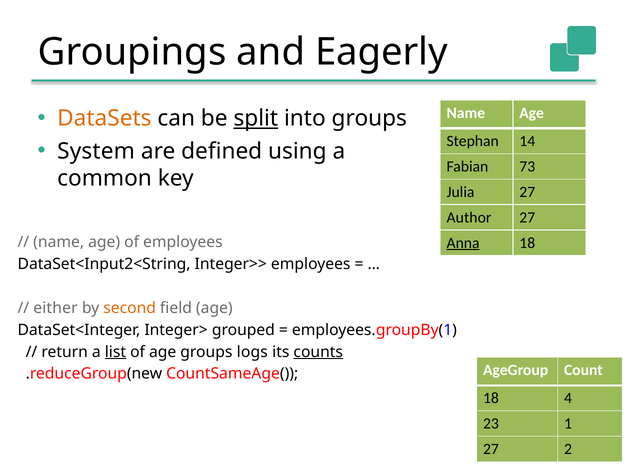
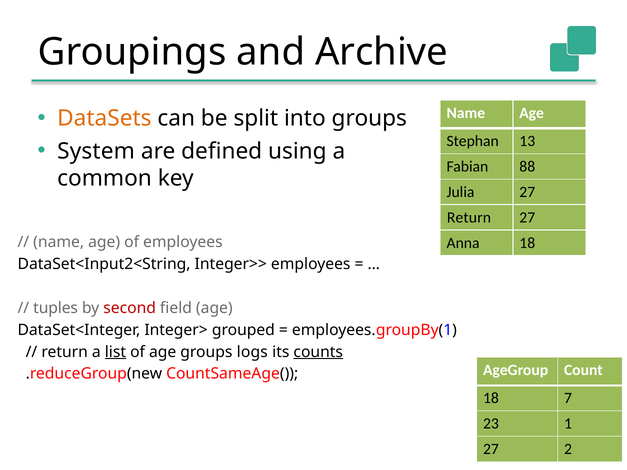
Eagerly: Eagerly -> Archive
split underline: present -> none
14: 14 -> 13
73: 73 -> 88
Author at (469, 218): Author -> Return
Anna underline: present -> none
either: either -> tuples
second colour: orange -> red
4: 4 -> 7
